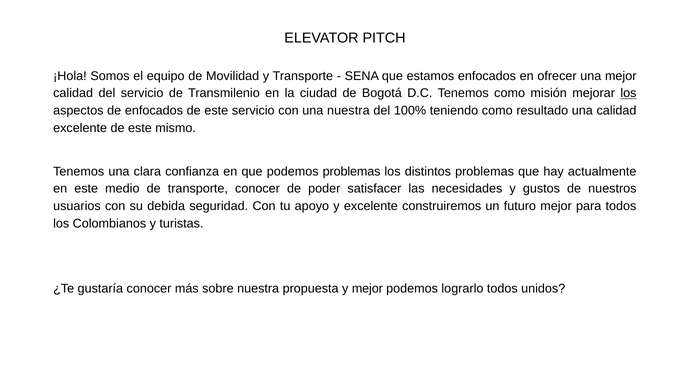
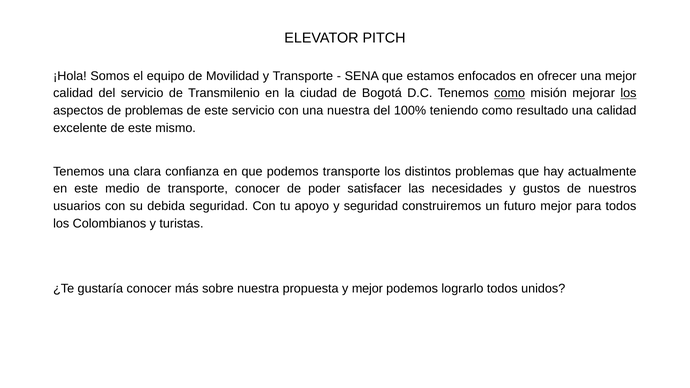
como at (510, 93) underline: none -> present
de enfocados: enfocados -> problemas
podemos problemas: problemas -> transporte
y excelente: excelente -> seguridad
